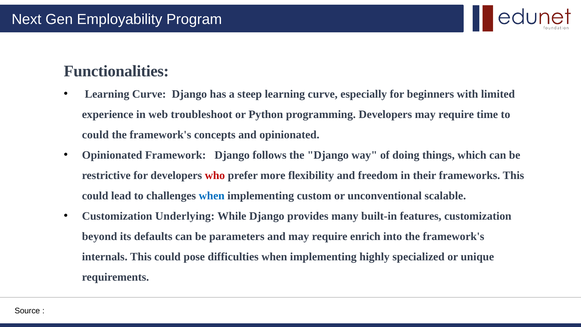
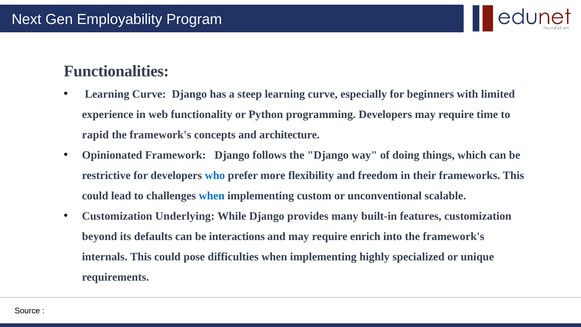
troubleshoot: troubleshoot -> functionality
could at (95, 135): could -> rapid
and opinionated: opinionated -> architecture
who colour: red -> blue
parameters: parameters -> interactions
